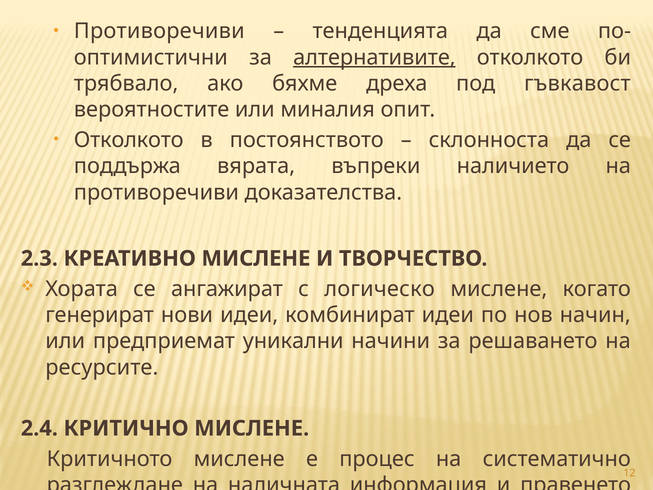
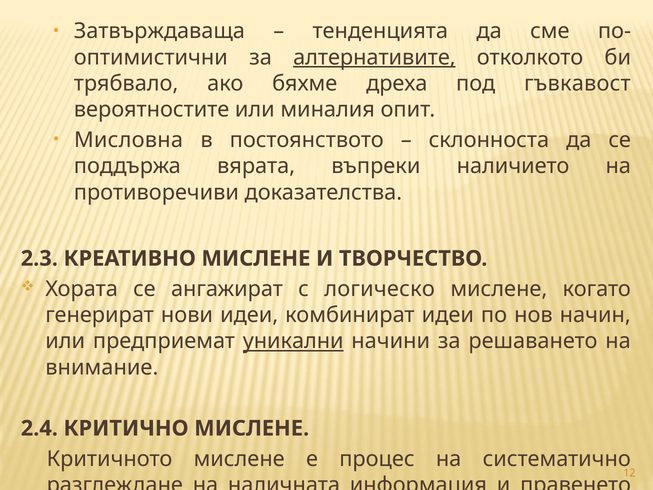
Противоречиви at (159, 31): Противоречиви -> Затвърждаваща
Отколкото at (129, 140): Отколкото -> Мисловна
уникални underline: none -> present
ресурсите: ресурсите -> внимание
